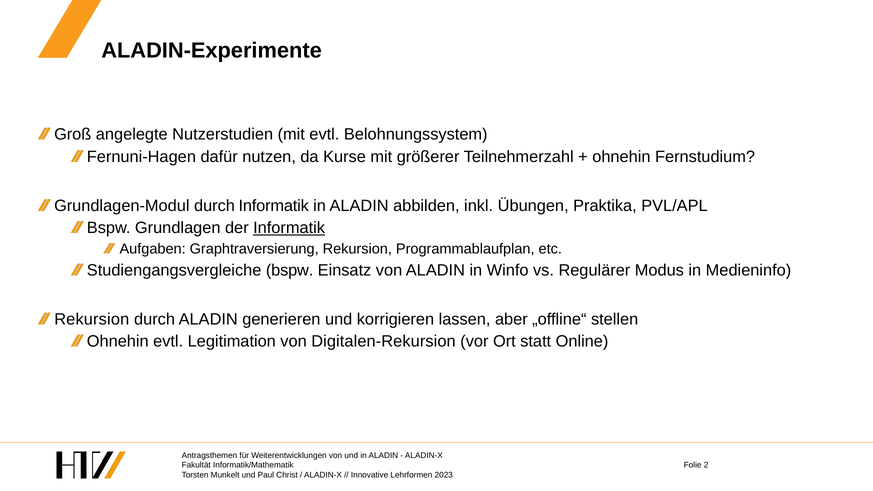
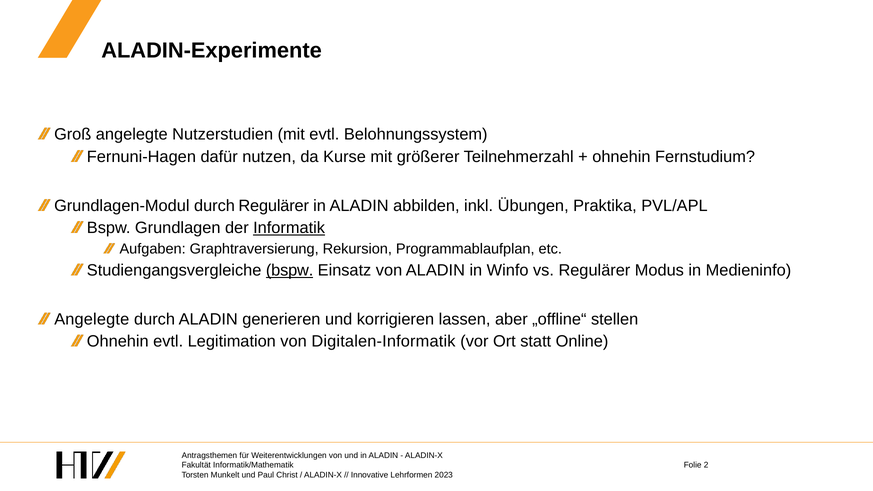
durch Informatik: Informatik -> Regulärer
bspw at (290, 270) underline: none -> present
Rekursion at (92, 319): Rekursion -> Angelegte
Digitalen-Rekursion: Digitalen-Rekursion -> Digitalen-Informatik
